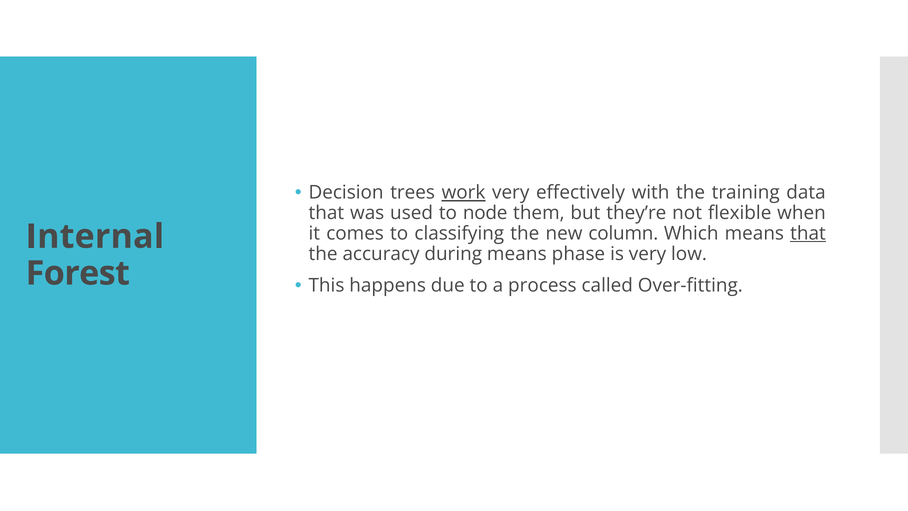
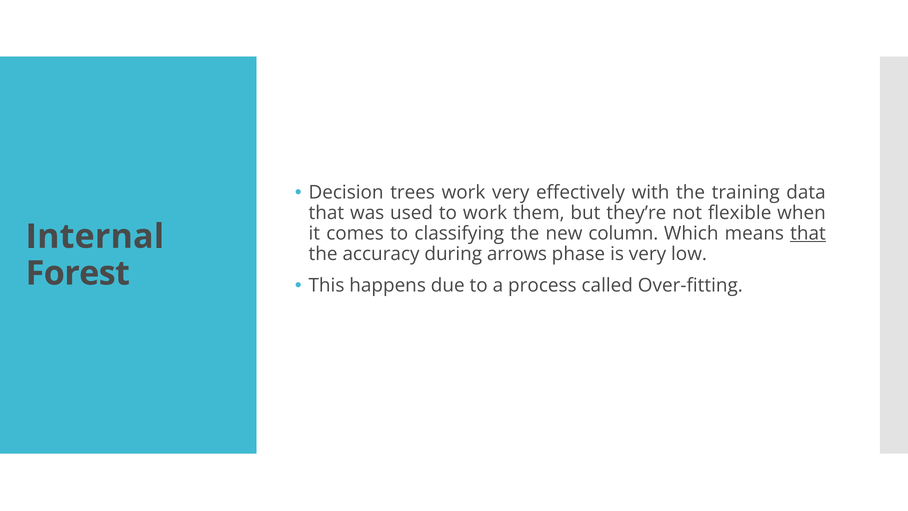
work at (464, 192) underline: present -> none
to node: node -> work
during means: means -> arrows
